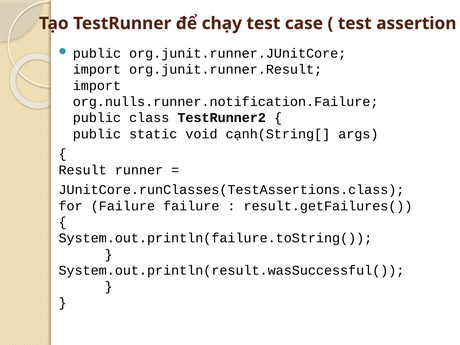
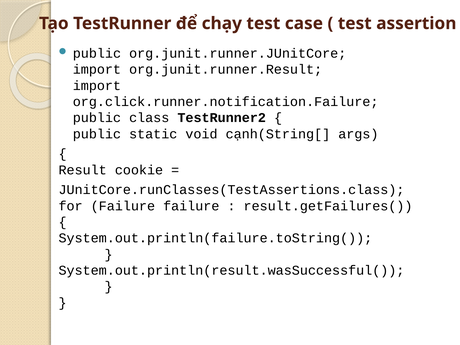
org.nulls.runner.notification.Failure: org.nulls.runner.notification.Failure -> org.click.runner.notification.Failure
runner: runner -> cookie
